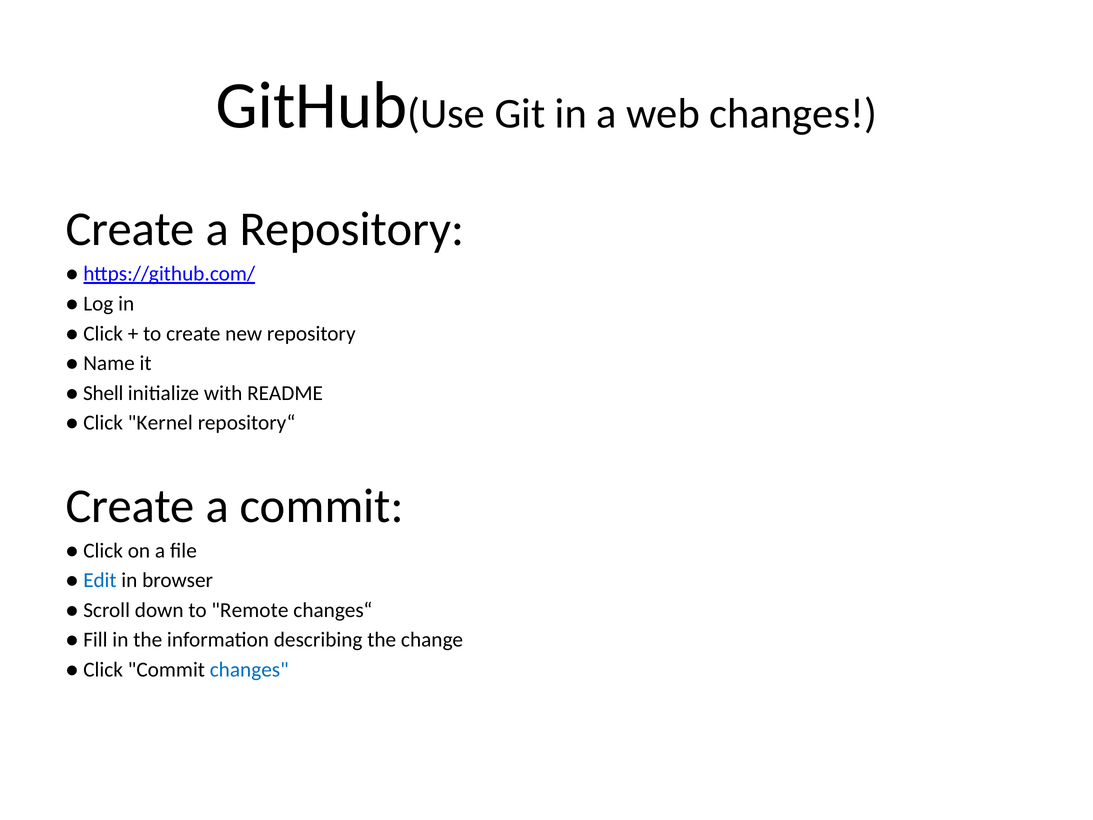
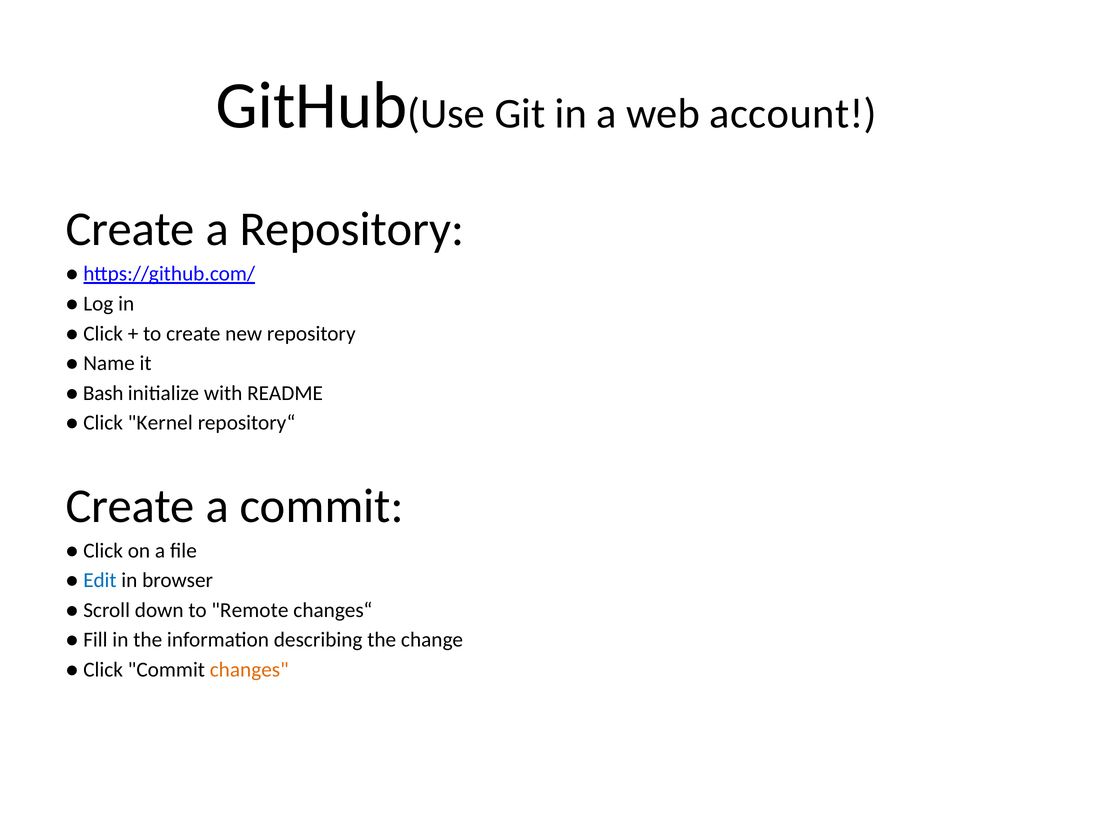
web changes: changes -> account
Shell: Shell -> Bash
changes at (249, 669) colour: blue -> orange
